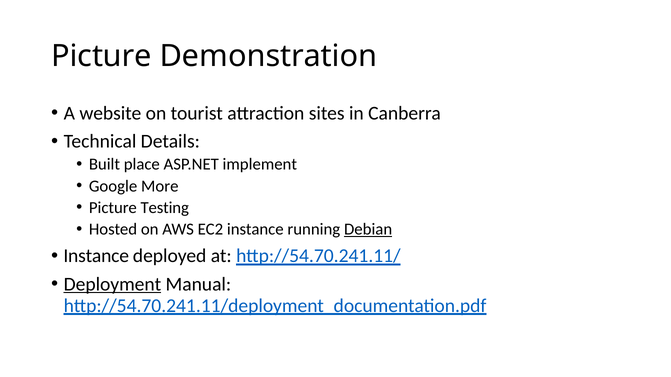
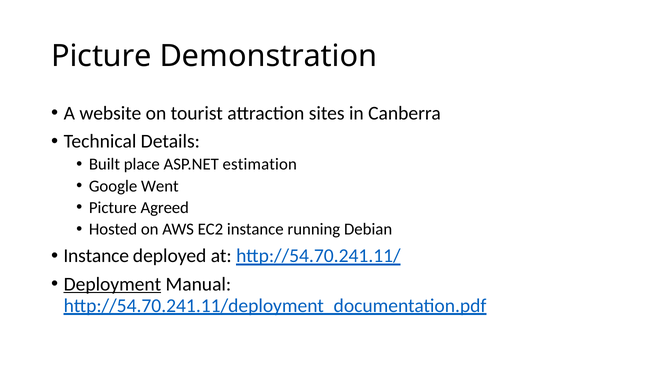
implement: implement -> estimation
More: More -> Went
Testing: Testing -> Agreed
Debian underline: present -> none
